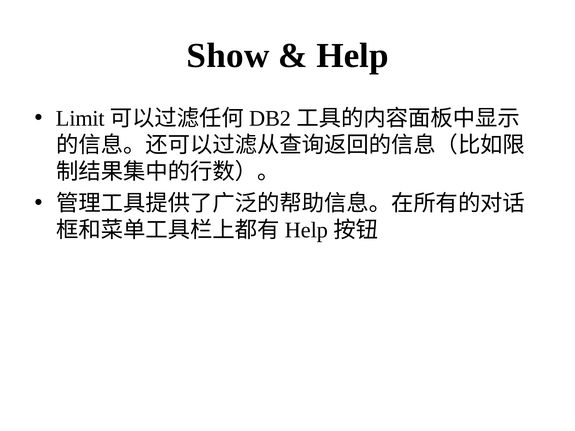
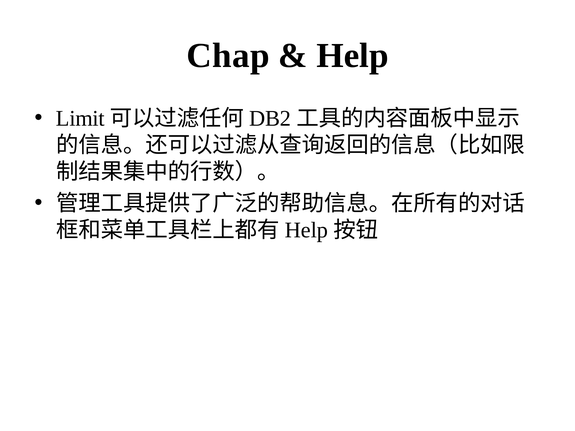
Show: Show -> Chap
